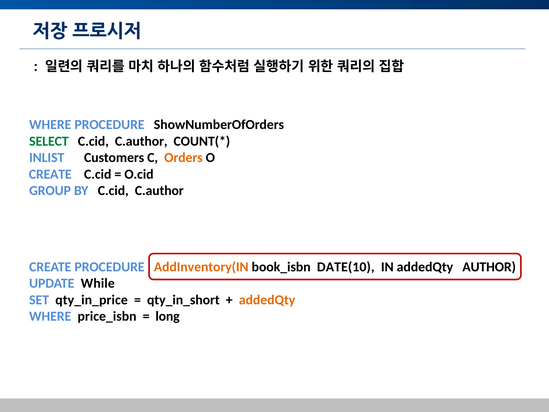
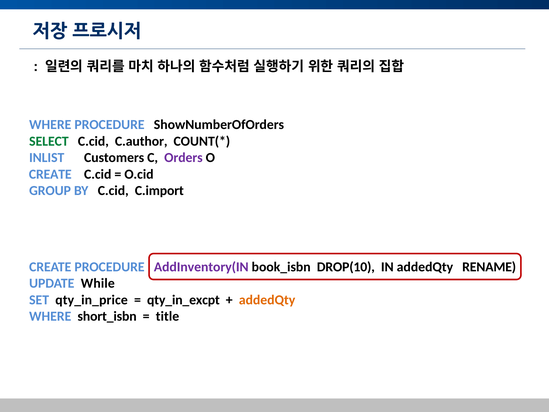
Orders colour: orange -> purple
BY C.cid C.author: C.author -> C.import
AddInventory(IN colour: orange -> purple
DATE(10: DATE(10 -> DROP(10
AUTHOR: AUTHOR -> RENAME
qty_in_short: qty_in_short -> qty_in_excpt
price_isbn: price_isbn -> short_isbn
long: long -> title
